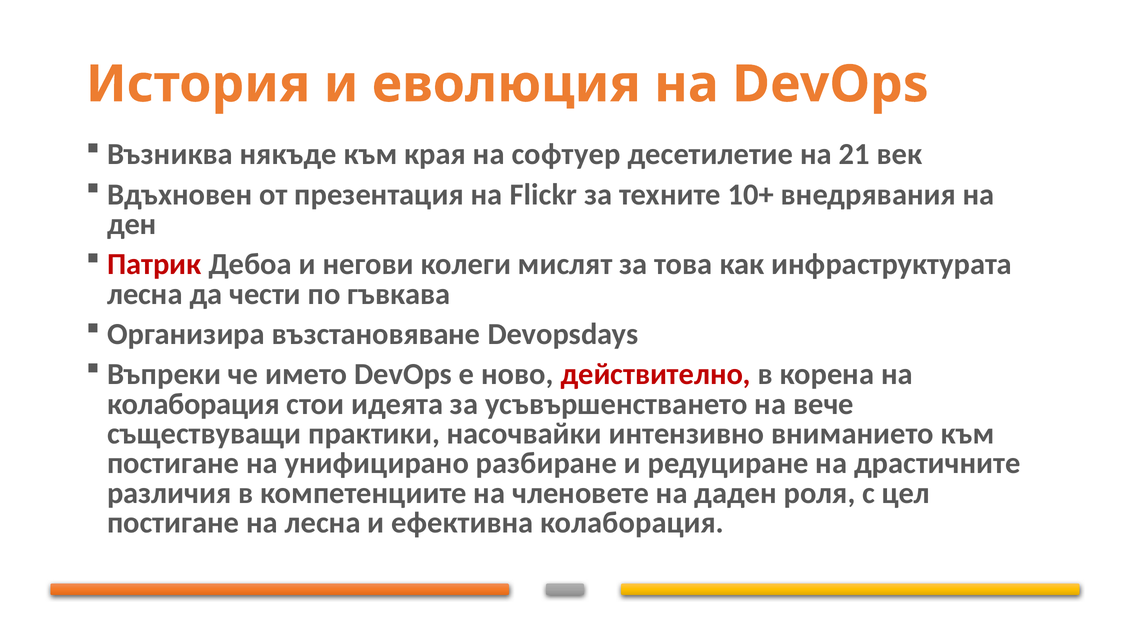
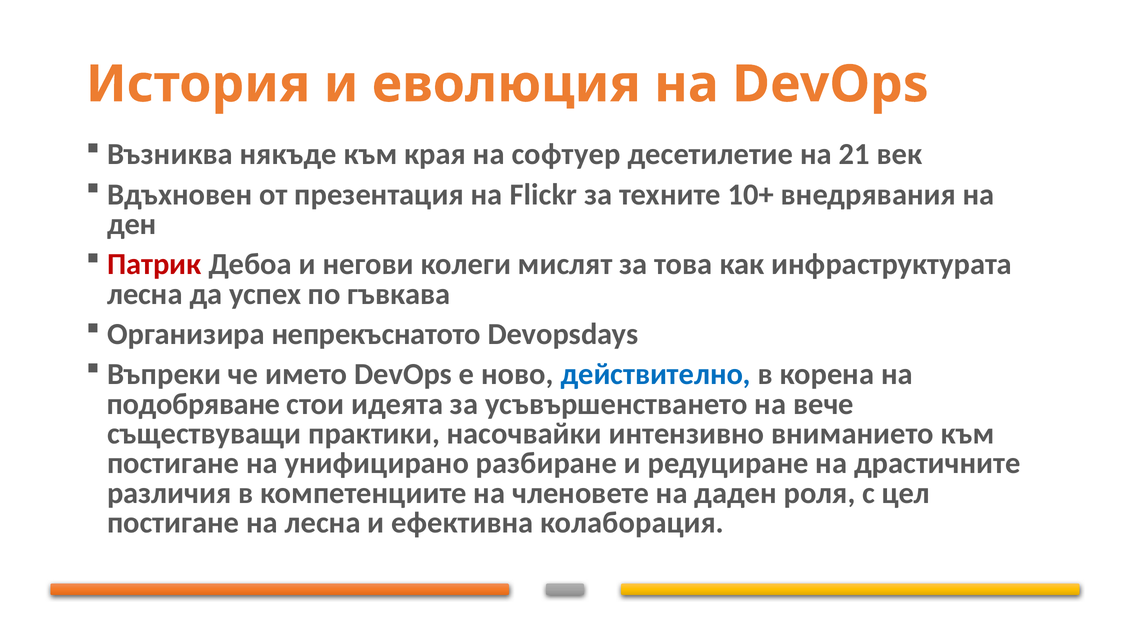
чести: чести -> успех
възстановяване: възстановяване -> непрекъснатото
действително colour: red -> blue
колаборация at (193, 404): колаборация -> подобряване
